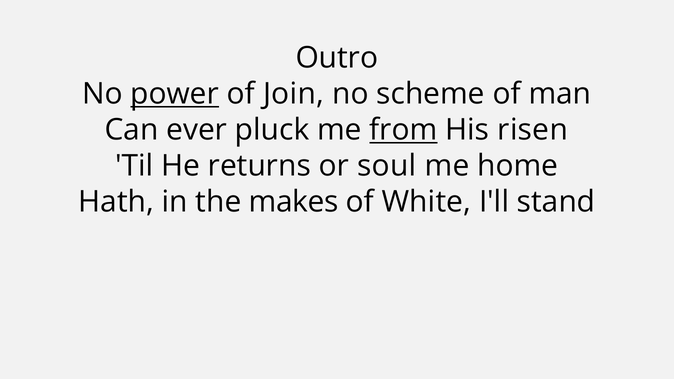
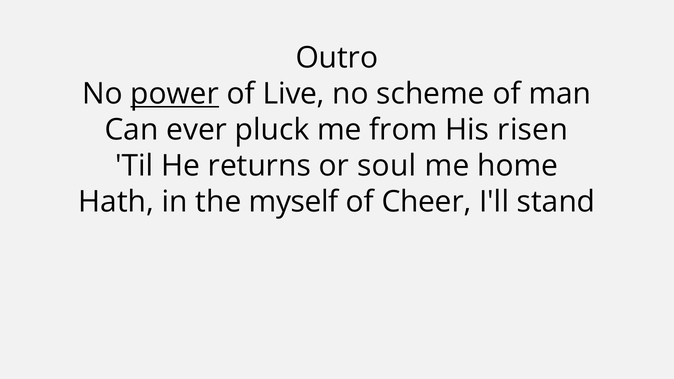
Join: Join -> Live
from underline: present -> none
makes: makes -> myself
White: White -> Cheer
